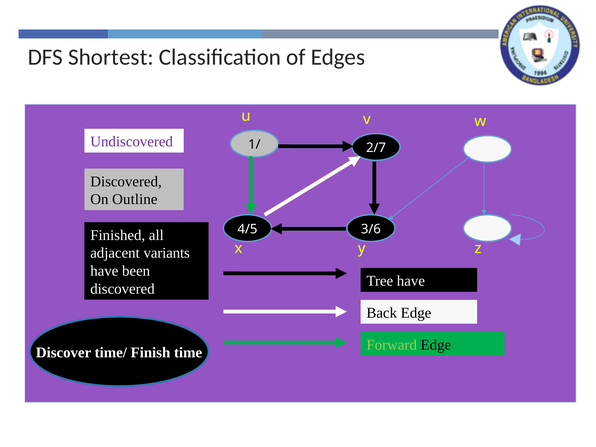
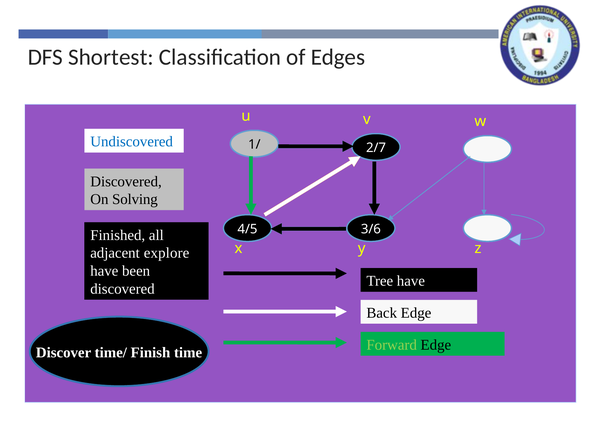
Undiscovered colour: purple -> blue
Outline: Outline -> Solving
variants: variants -> explore
